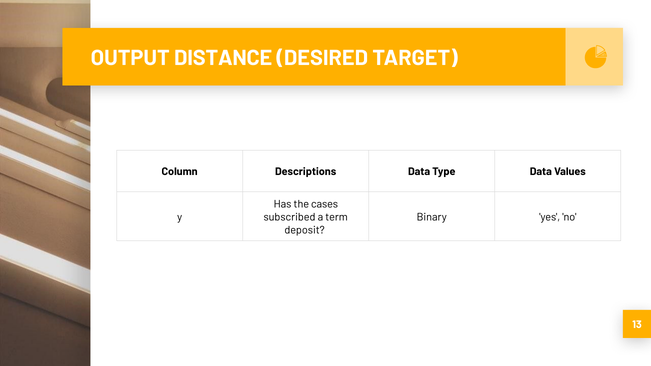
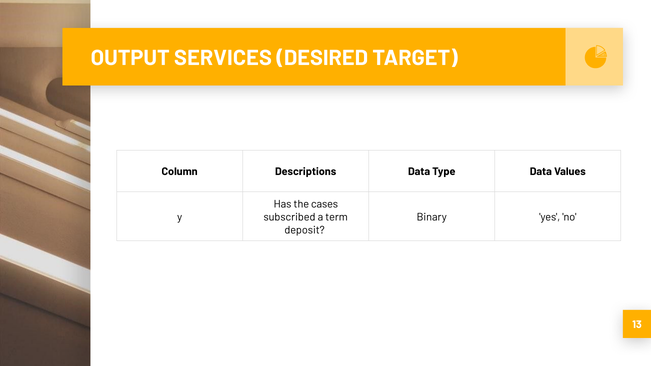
DISTANCE: DISTANCE -> SERVICES
